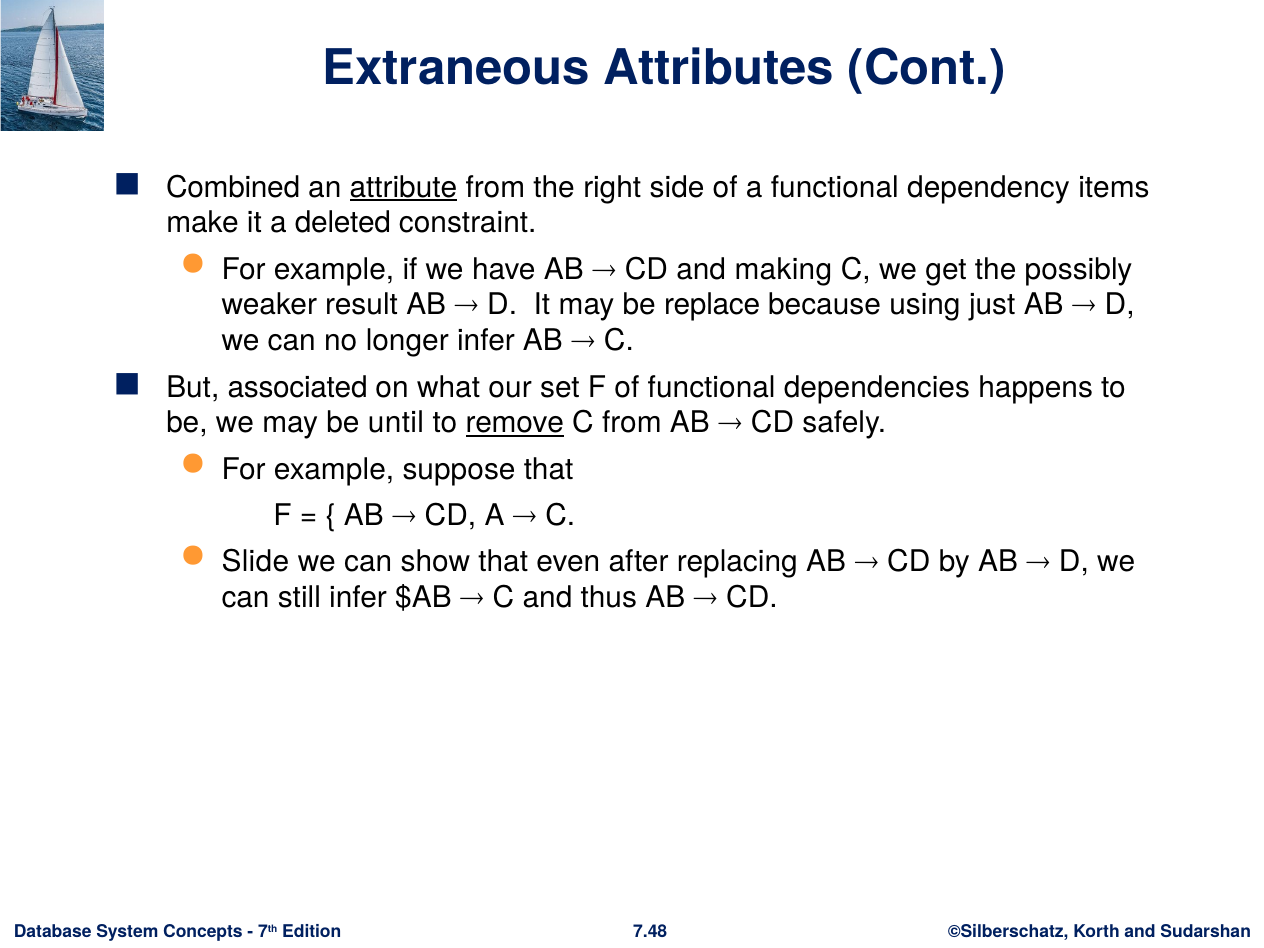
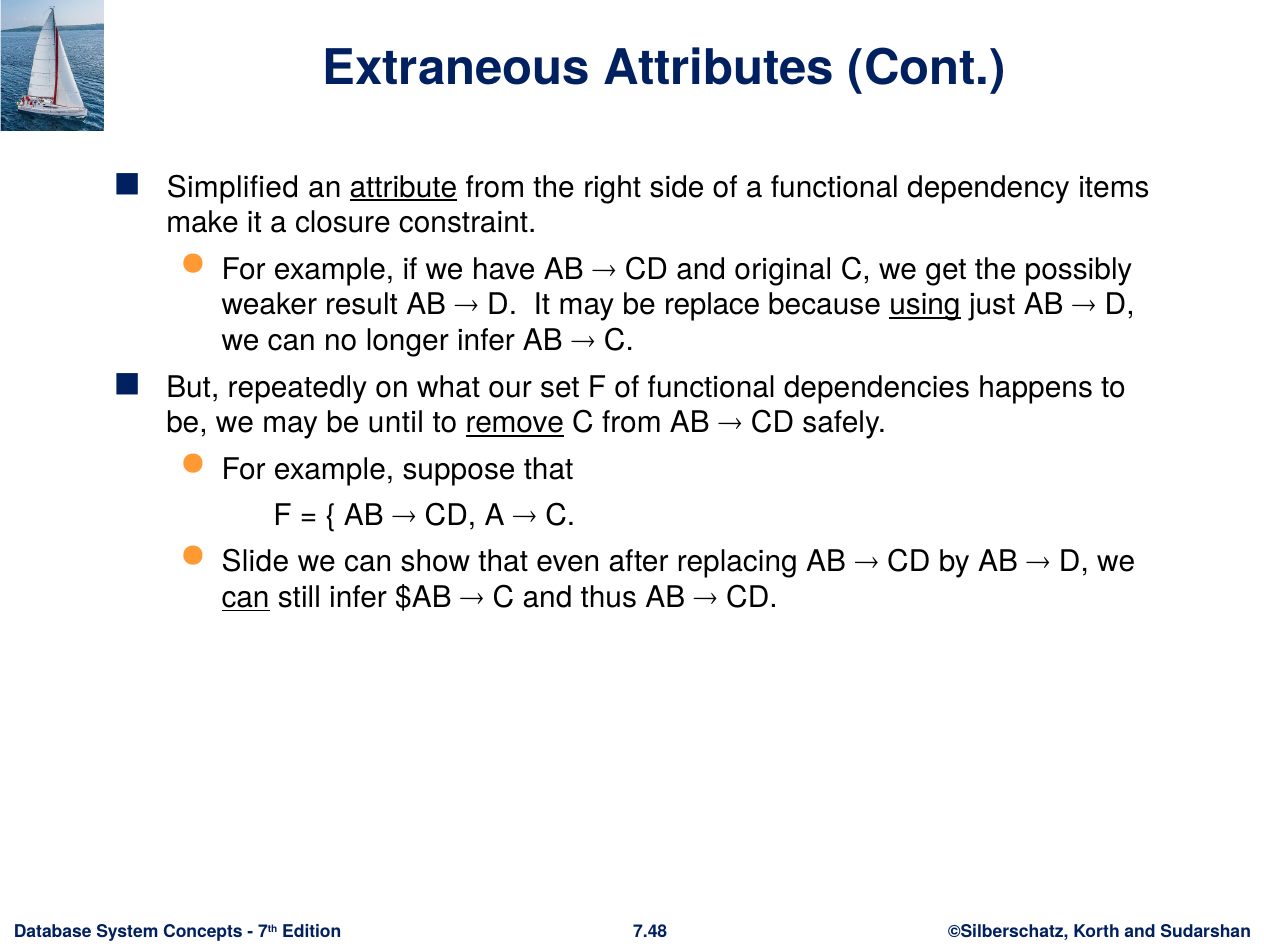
Combined: Combined -> Simplified
deleted: deleted -> closure
making: making -> original
using underline: none -> present
associated: associated -> repeatedly
can at (246, 598) underline: none -> present
